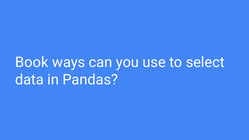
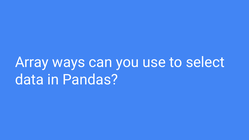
Book: Book -> Array
